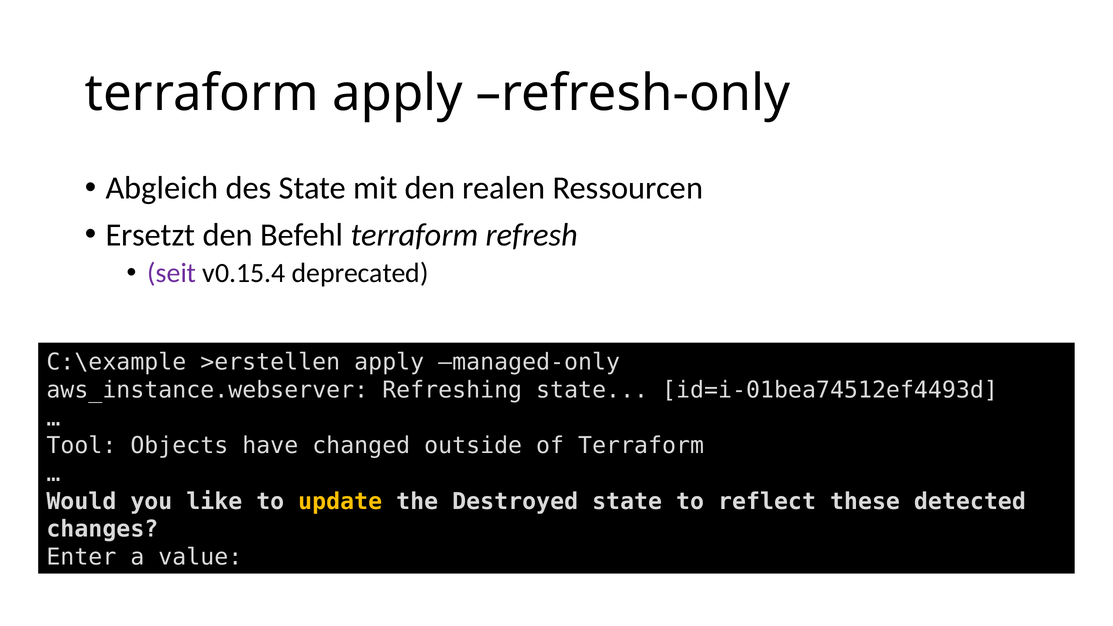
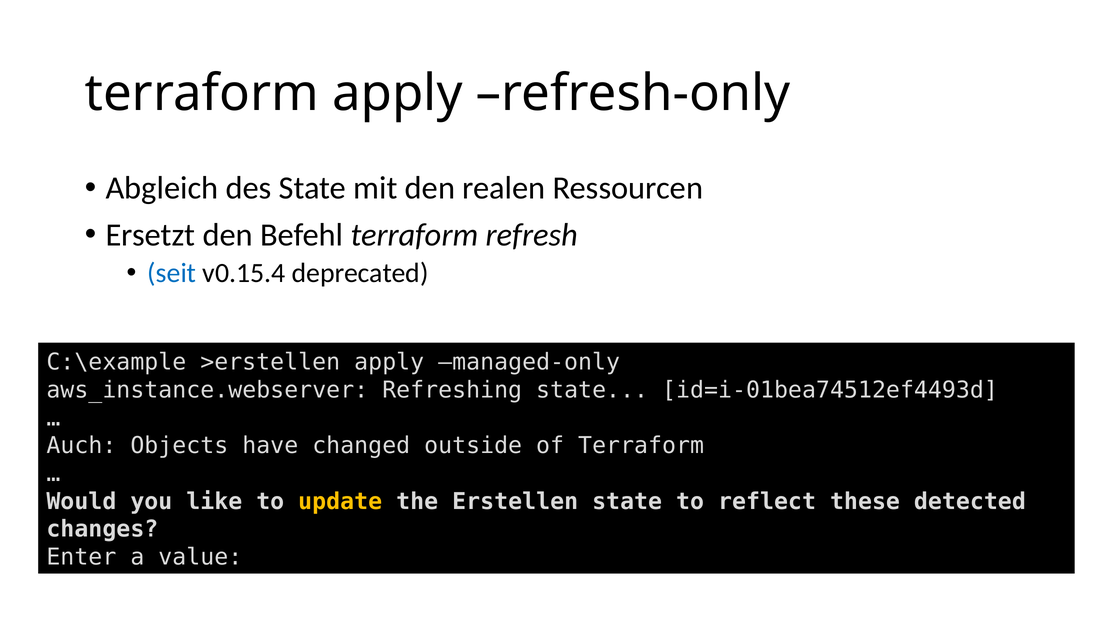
seit colour: purple -> blue
Tool: Tool -> Auch
Destroyed: Destroyed -> Erstellen
